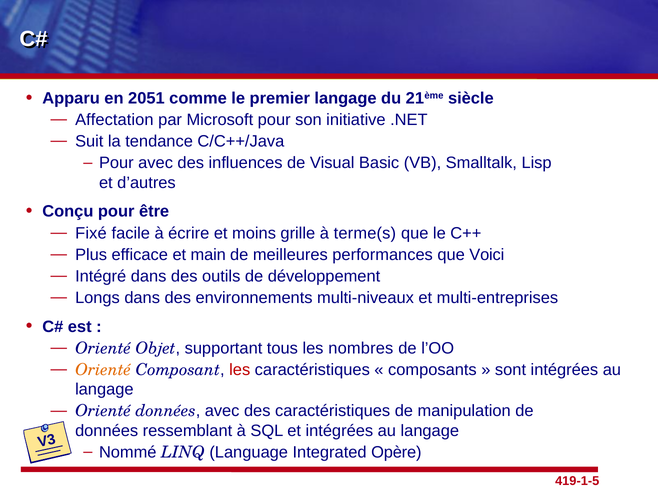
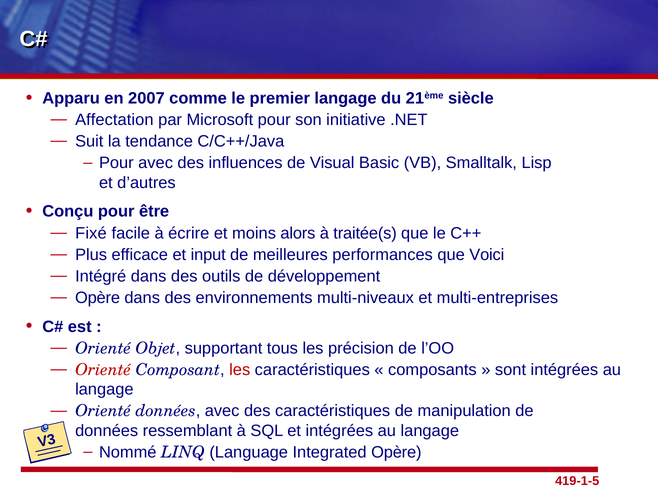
2051: 2051 -> 2007
grille: grille -> alors
terme(s: terme(s -> traitée(s
main: main -> input
Longs at (97, 298): Longs -> Opère
nombres: nombres -> précision
Orienté at (103, 370) colour: orange -> red
